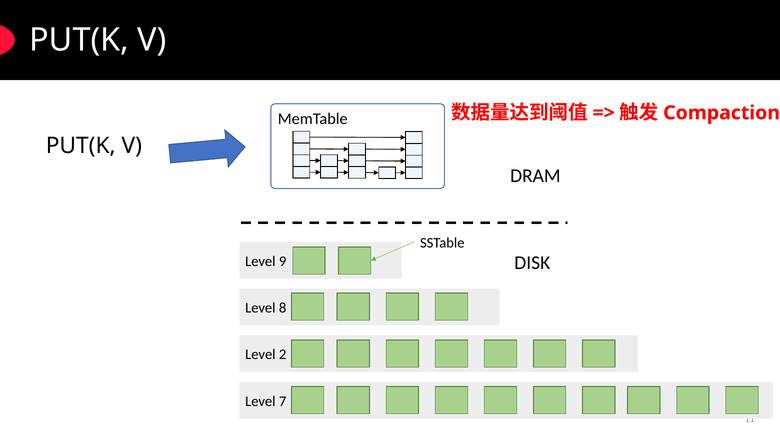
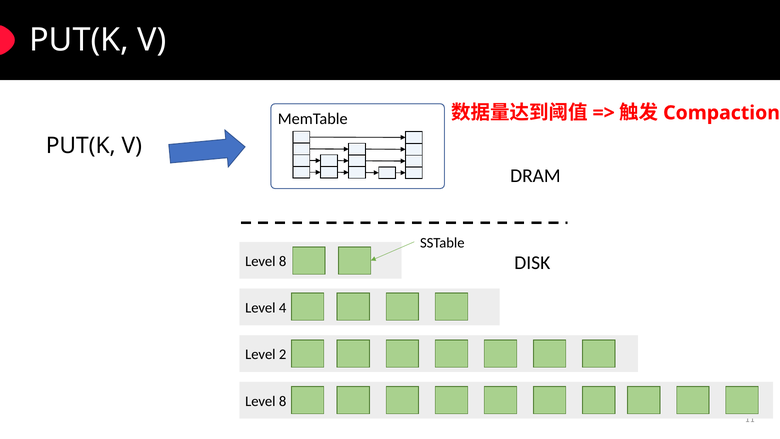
9 at (283, 261): 9 -> 8
8: 8 -> 4
7 at (283, 401): 7 -> 8
